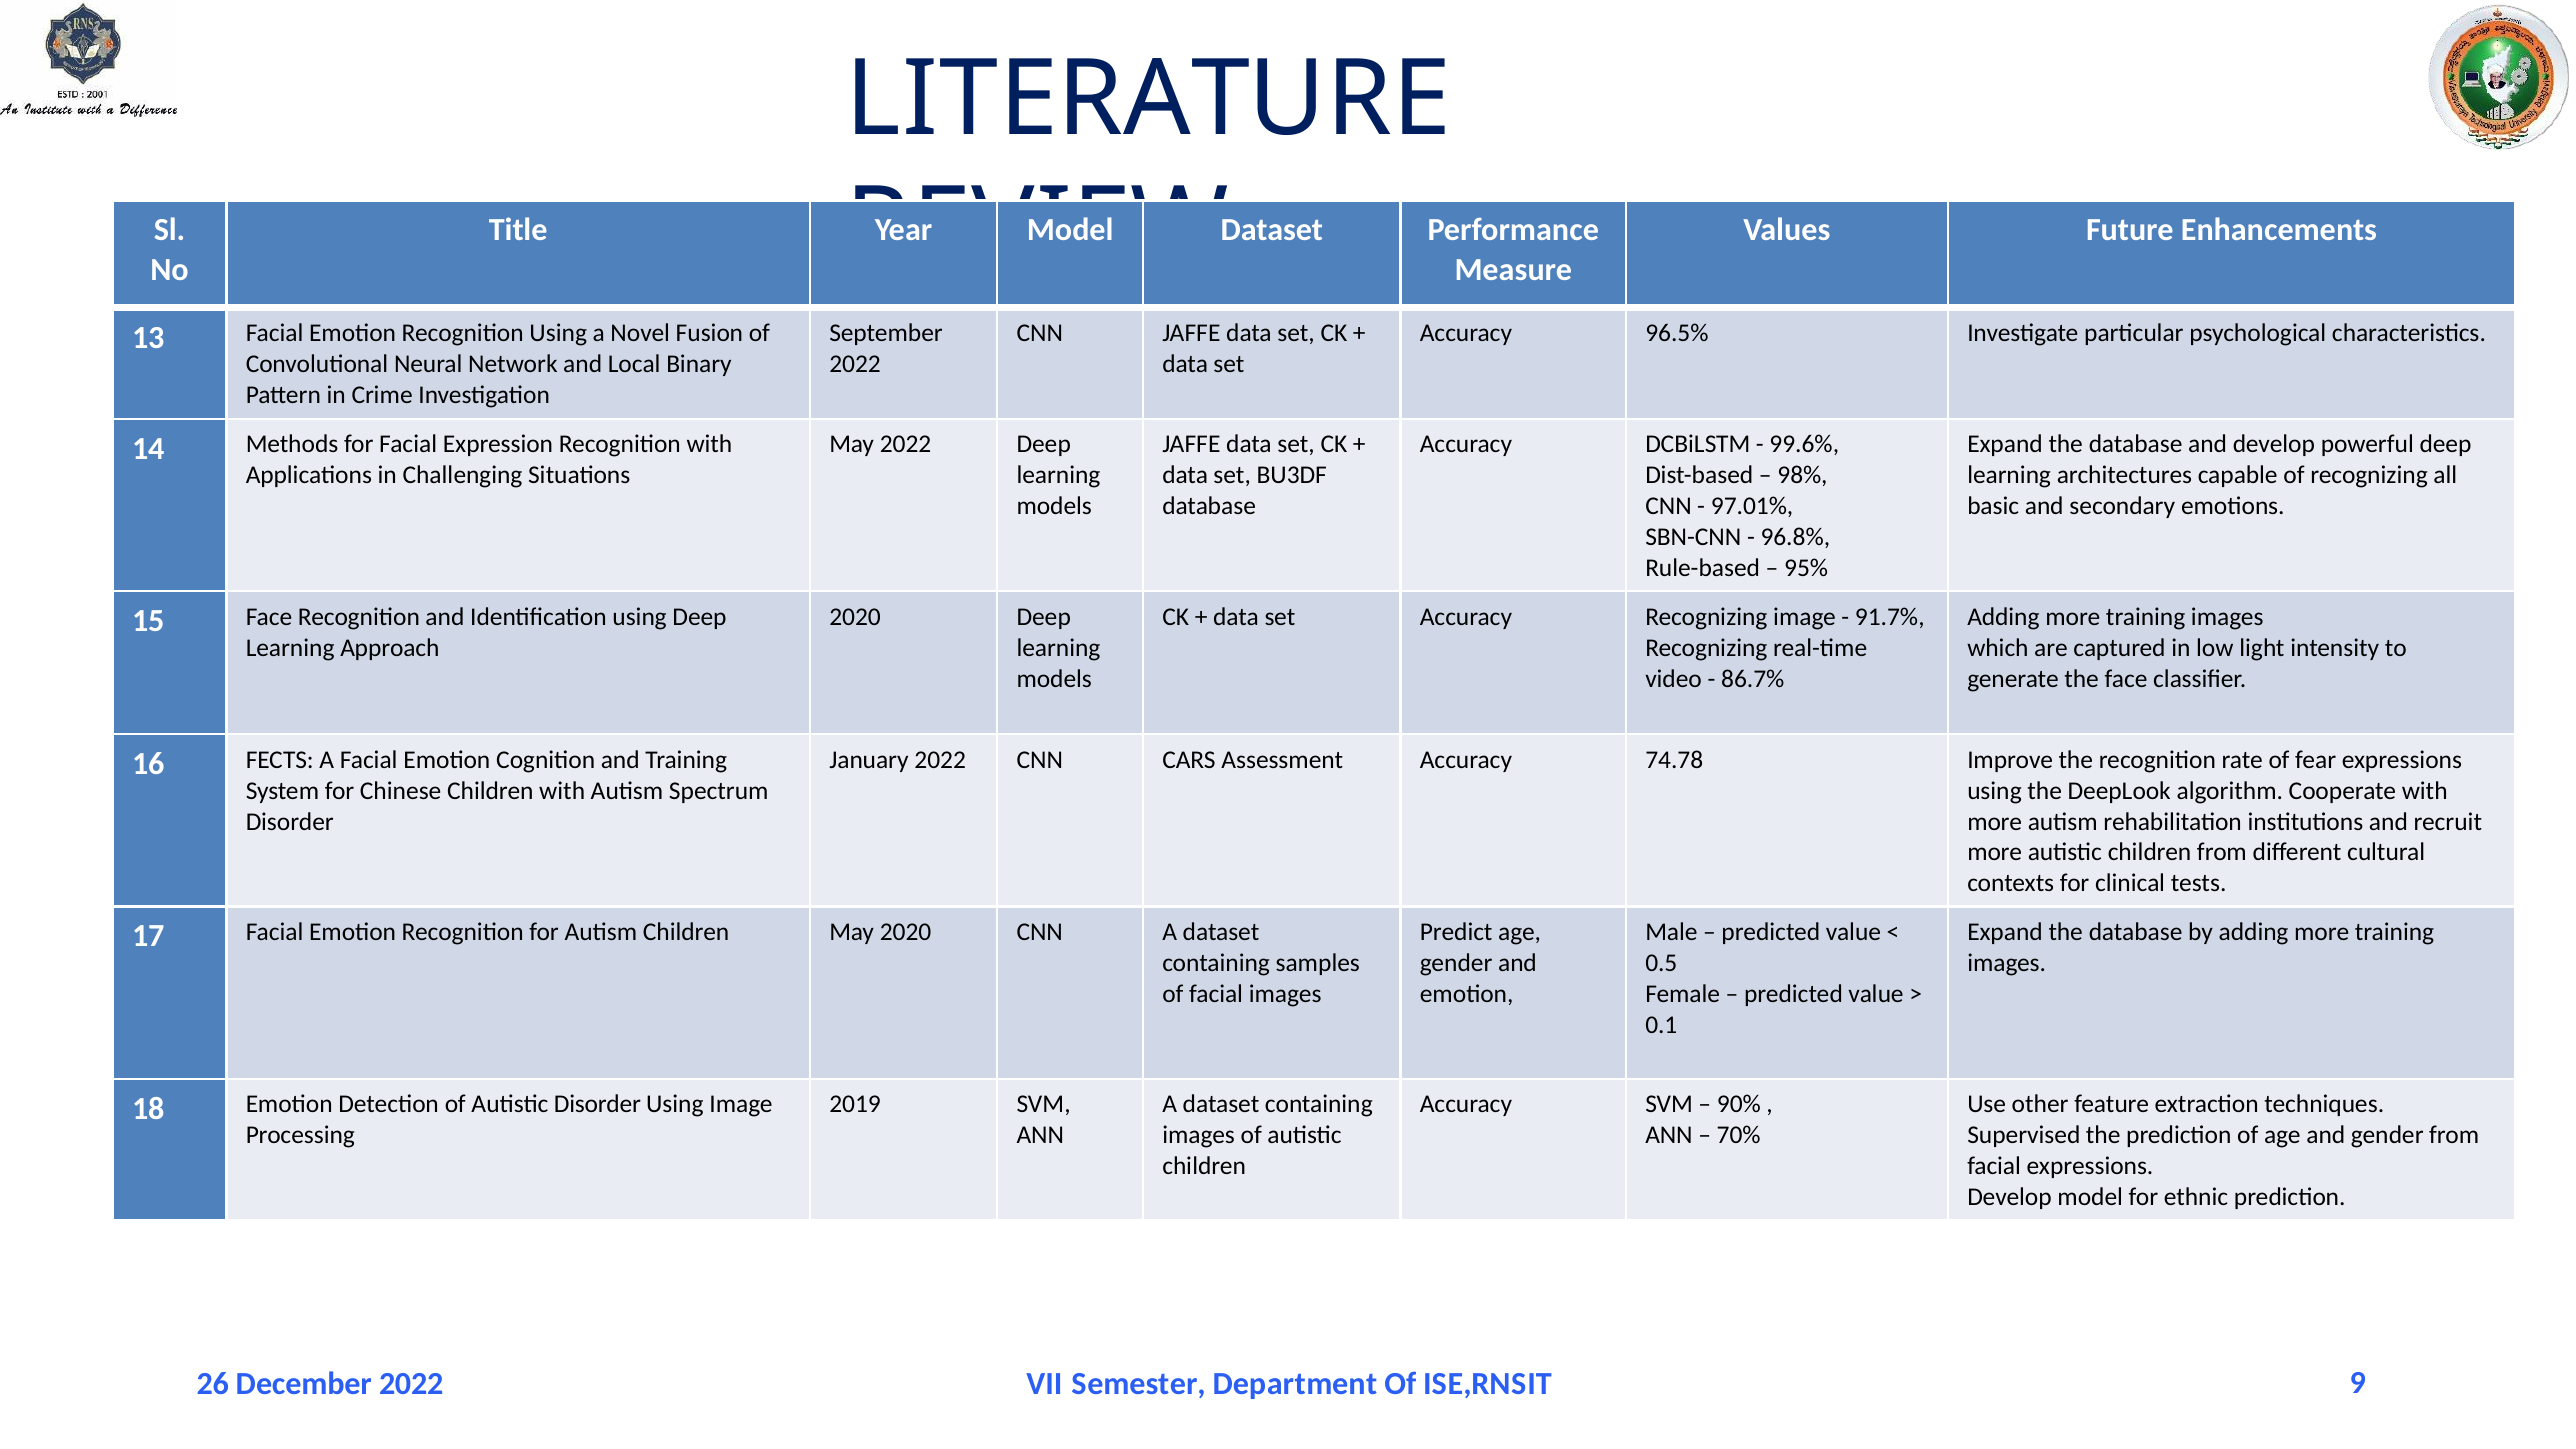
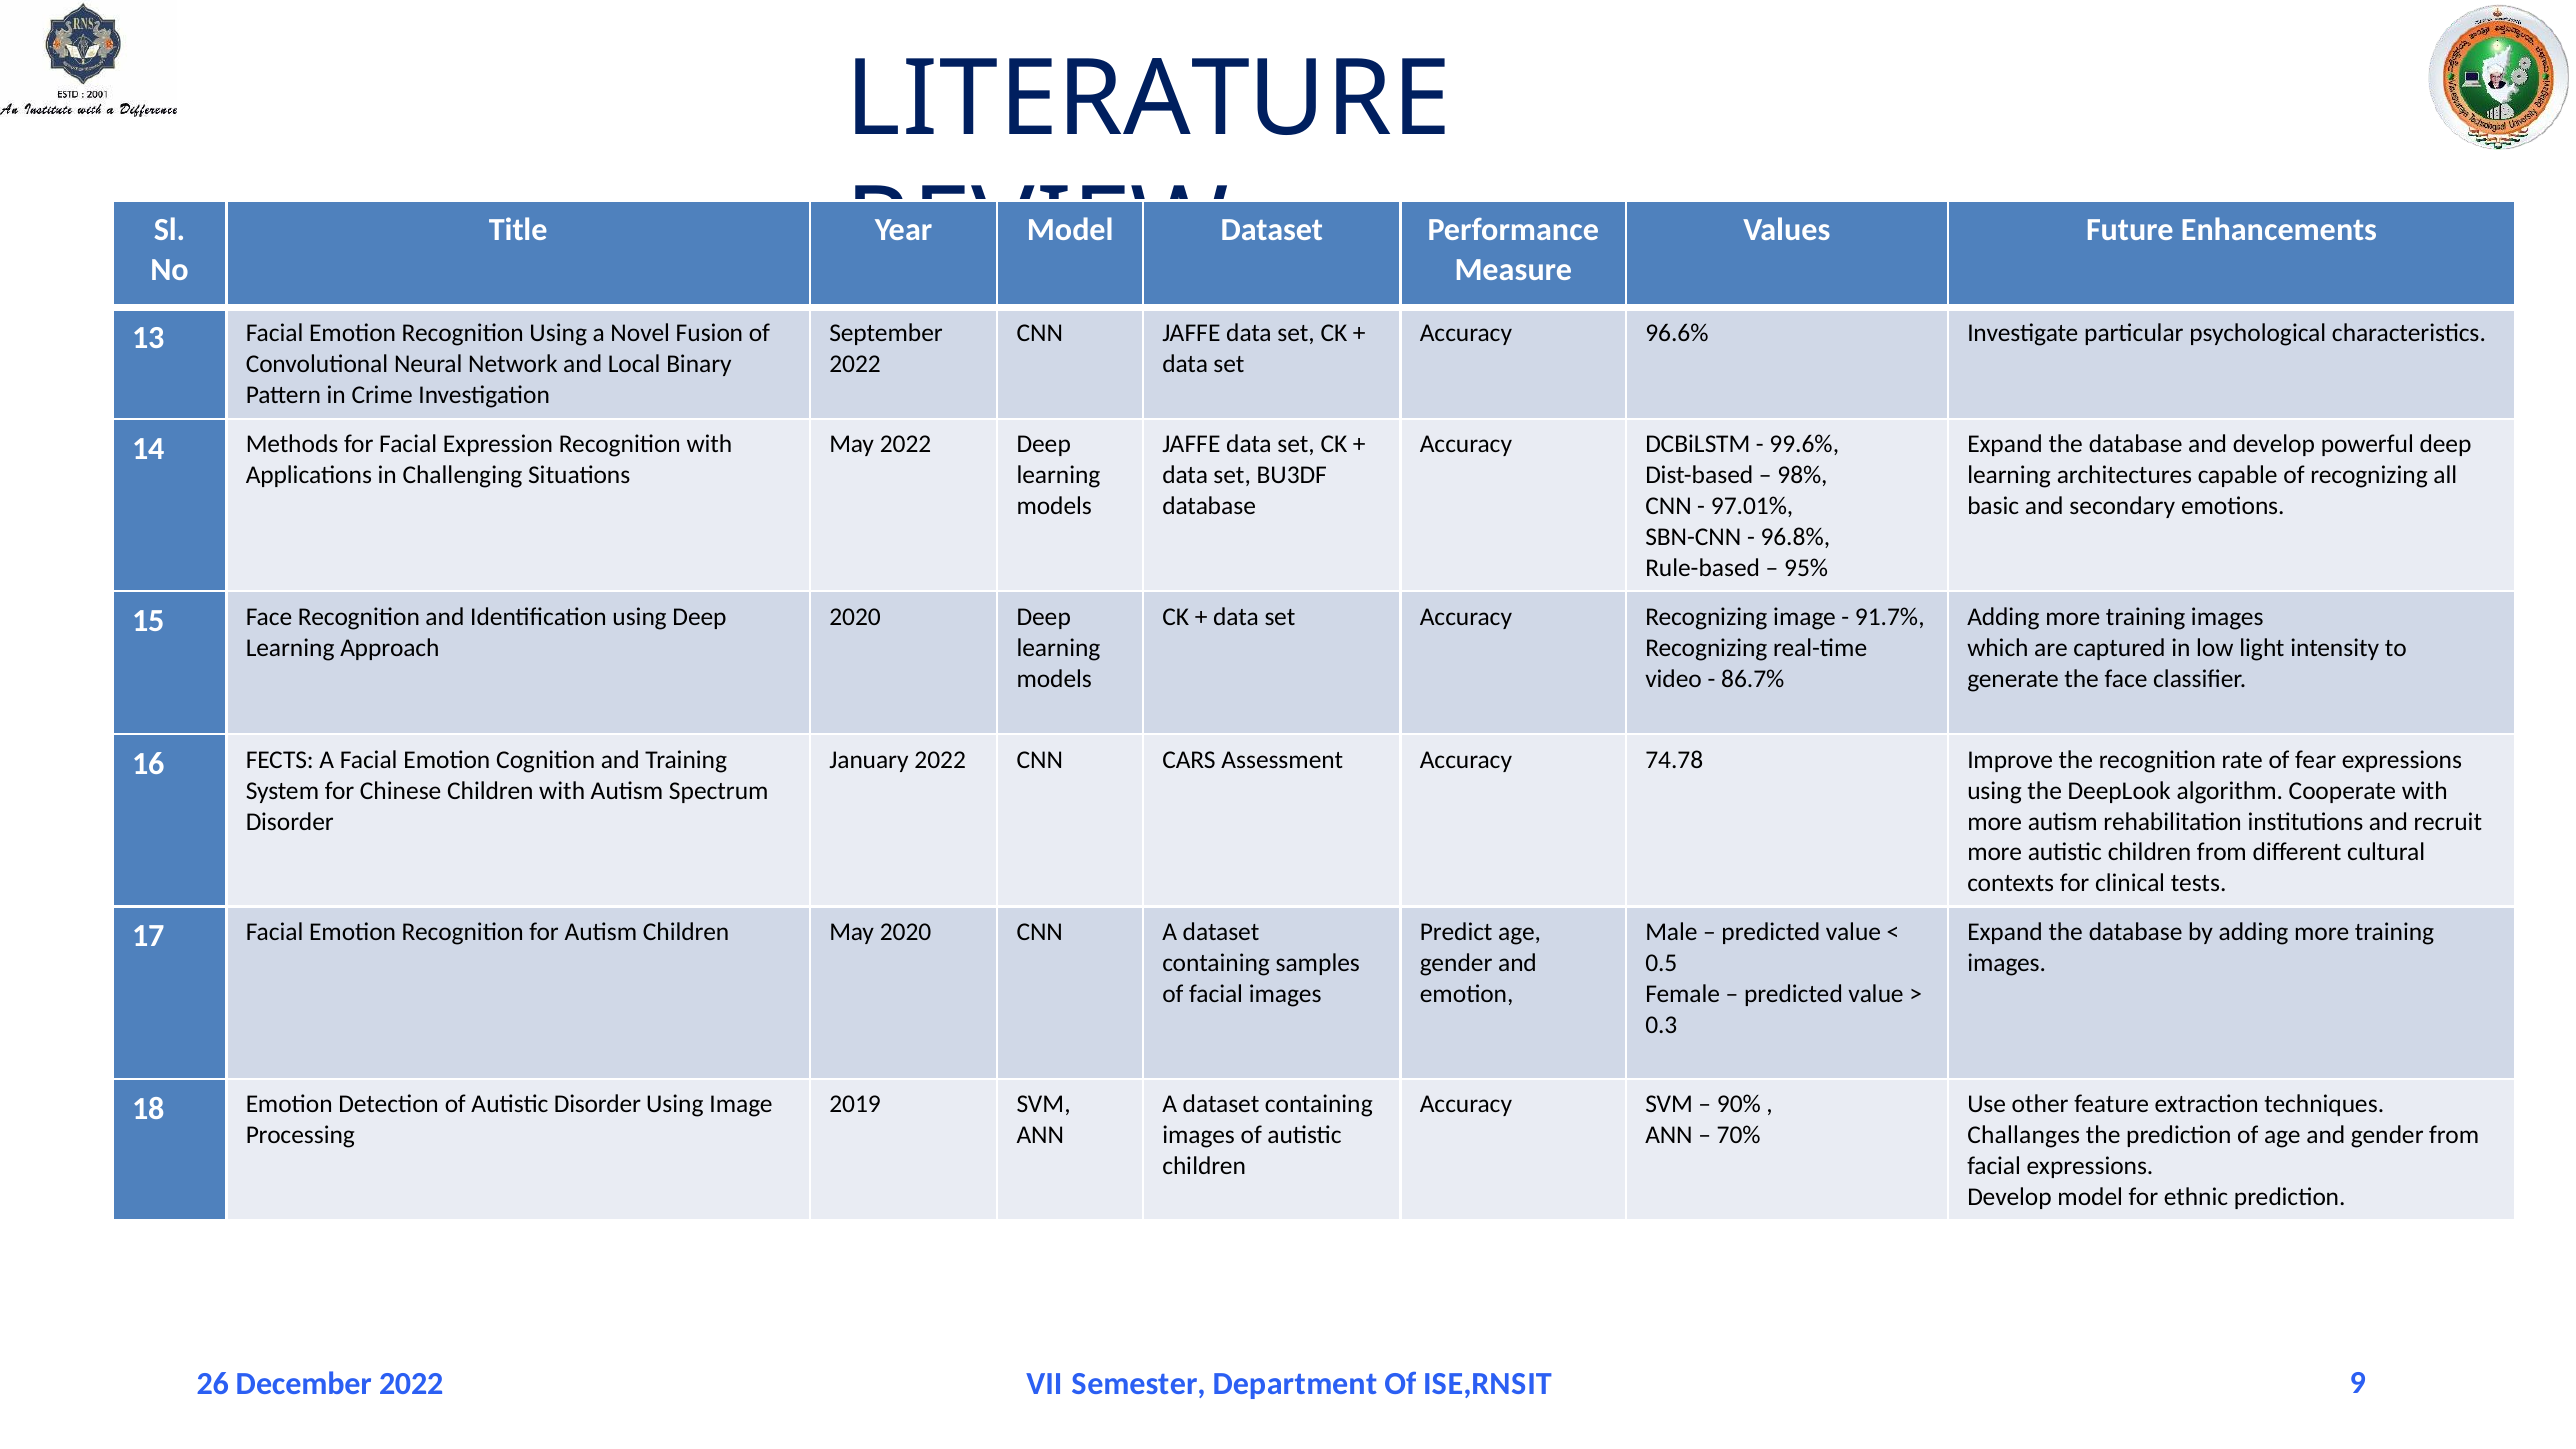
96.5%: 96.5% -> 96.6%
0.1: 0.1 -> 0.3
Supervised: Supervised -> Challanges
